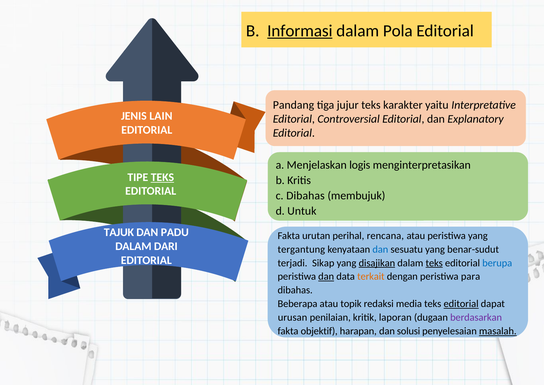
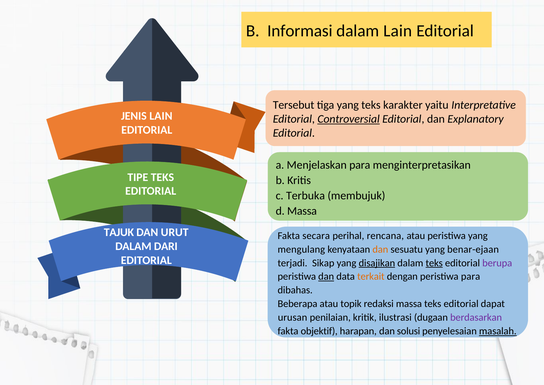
Informasi underline: present -> none
dalam Pola: Pola -> Lain
Pandang: Pandang -> Tersebut
tiga jujur: jujur -> yang
Controversial underline: none -> present
Menjelaskan logis: logis -> para
TEKS at (162, 177) underline: present -> none
c Dibahas: Dibahas -> Terbuka
d Untuk: Untuk -> Massa
PADU: PADU -> URUT
urutan: urutan -> secara
tergantung: tergantung -> mengulang
dan at (380, 249) colour: blue -> orange
benar-sudut: benar-sudut -> benar-ejaan
berupa colour: blue -> purple
redaksi media: media -> massa
editorial at (461, 304) underline: present -> none
laporan: laporan -> ilustrasi
